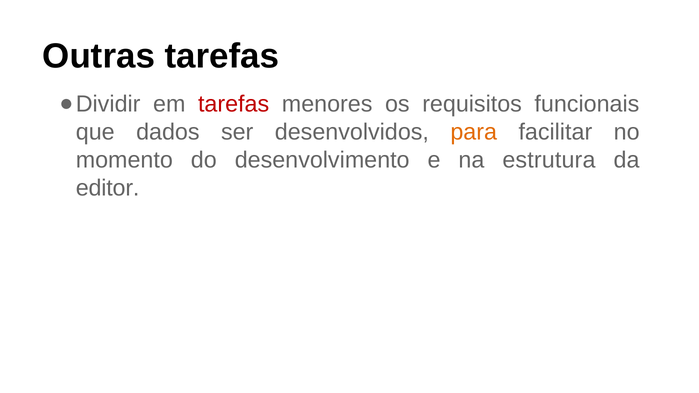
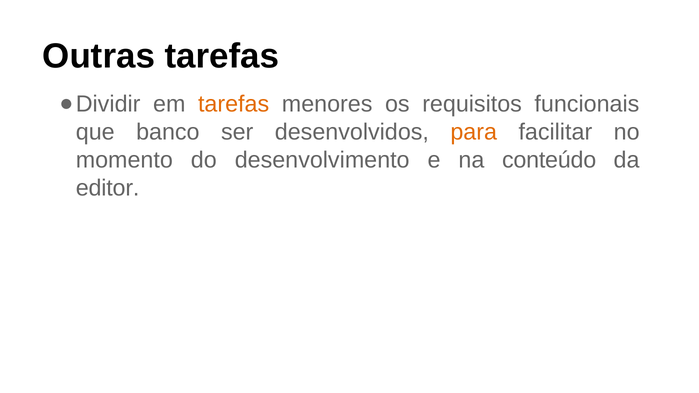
tarefas at (234, 104) colour: red -> orange
dados: dados -> banco
estrutura: estrutura -> conteúdo
